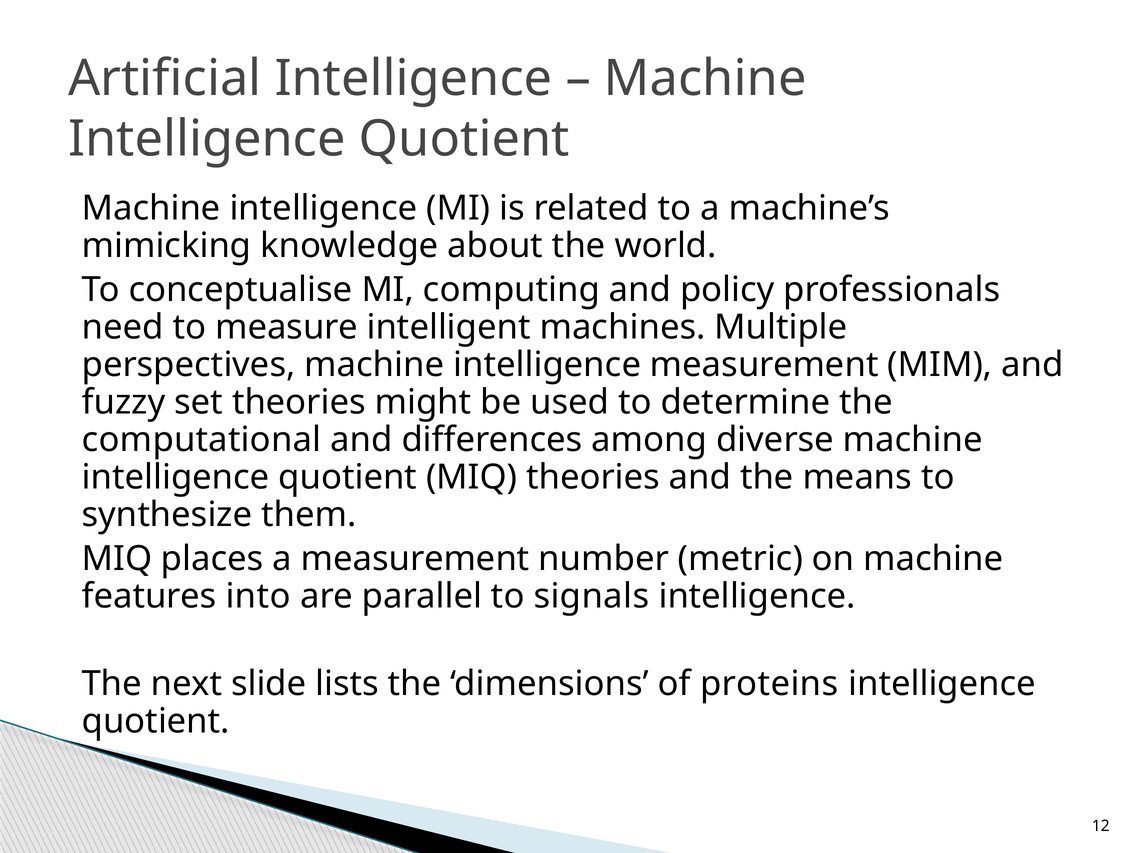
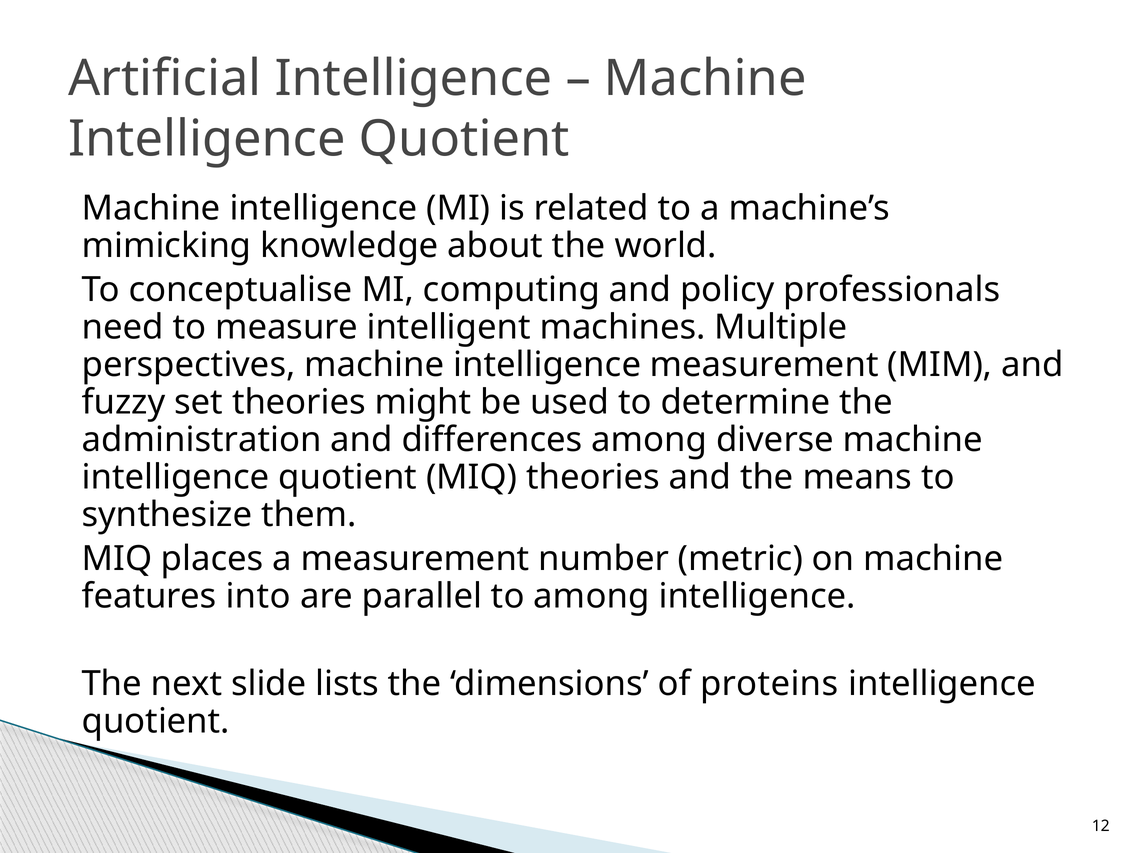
computational: computational -> administration
to signals: signals -> among
